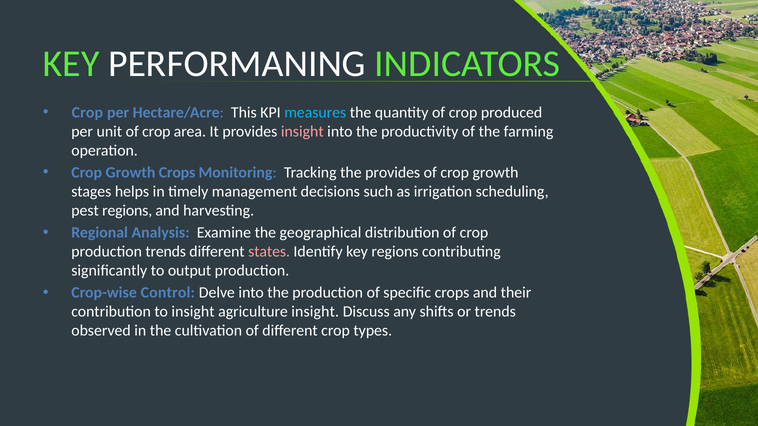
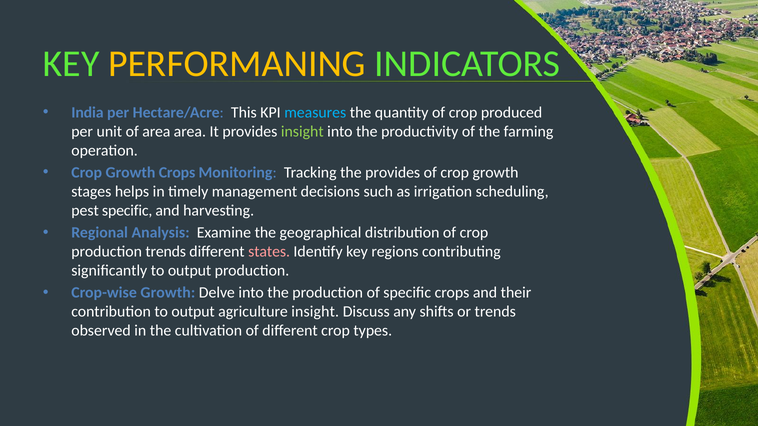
PERFORMANING colour: white -> yellow
Crop at (87, 113): Crop -> India
unit of crop: crop -> area
insight at (302, 132) colour: pink -> light green
pest regions: regions -> specific
Crop-wise Control: Control -> Growth
contribution to insight: insight -> output
